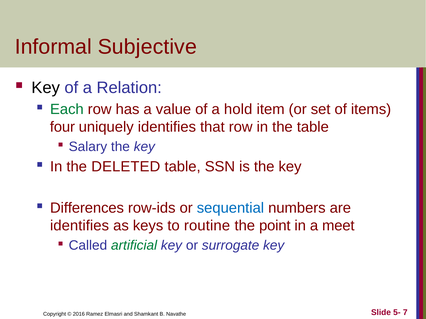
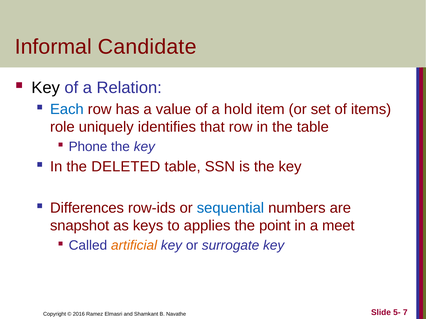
Subjective: Subjective -> Candidate
Each colour: green -> blue
four: four -> role
Salary: Salary -> Phone
identifies at (80, 226): identifies -> snapshot
routine: routine -> applies
artificial colour: green -> orange
